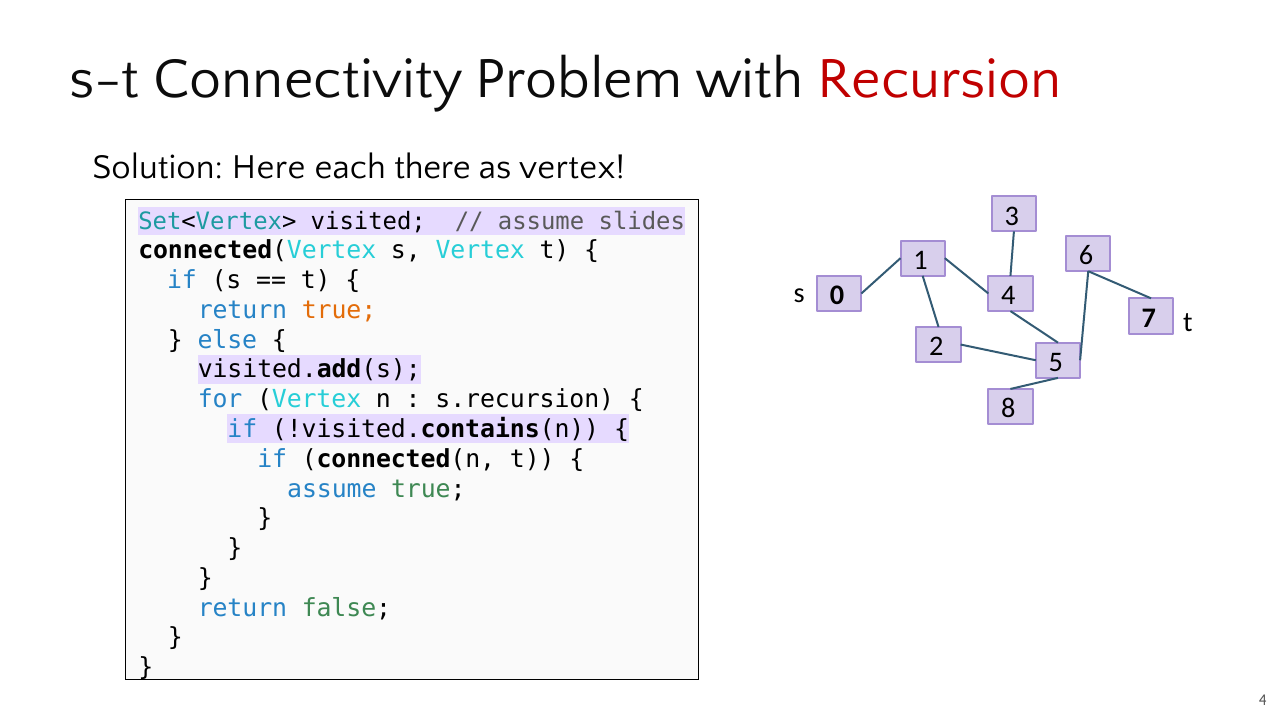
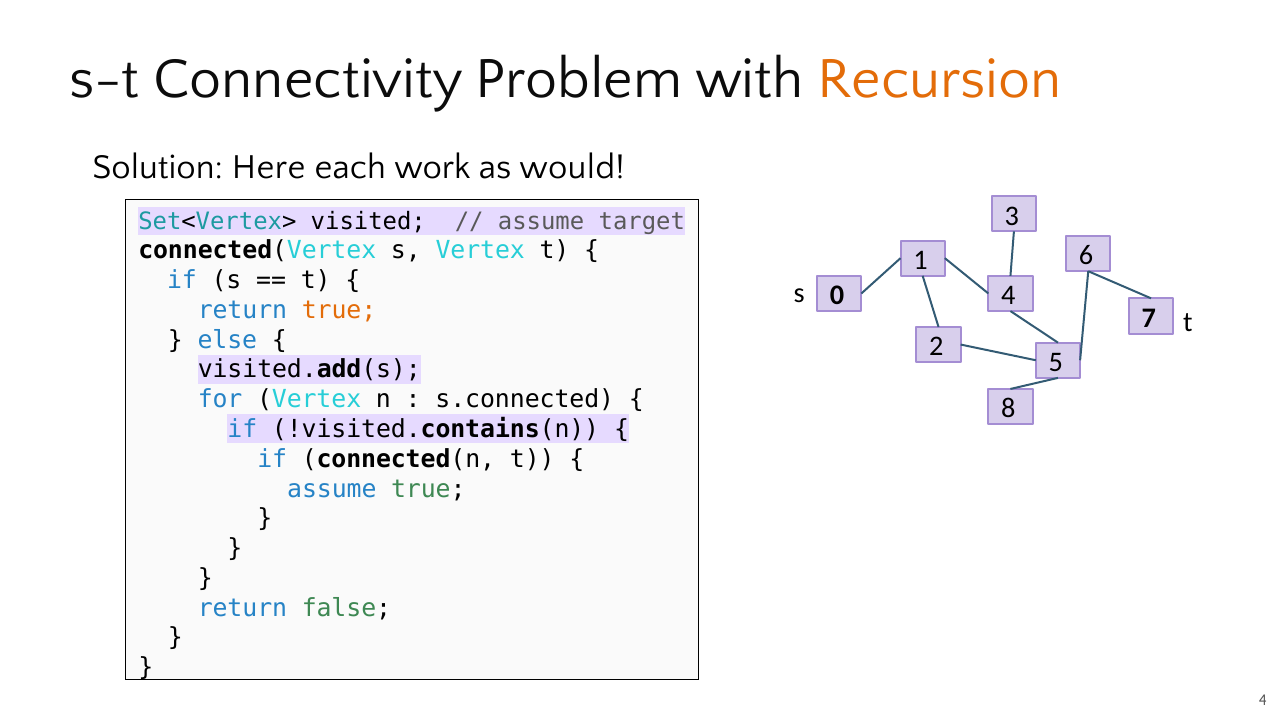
Recursion colour: red -> orange
there: there -> work
as vertex: vertex -> would
slides: slides -> target
s.recursion: s.recursion -> s.connected
